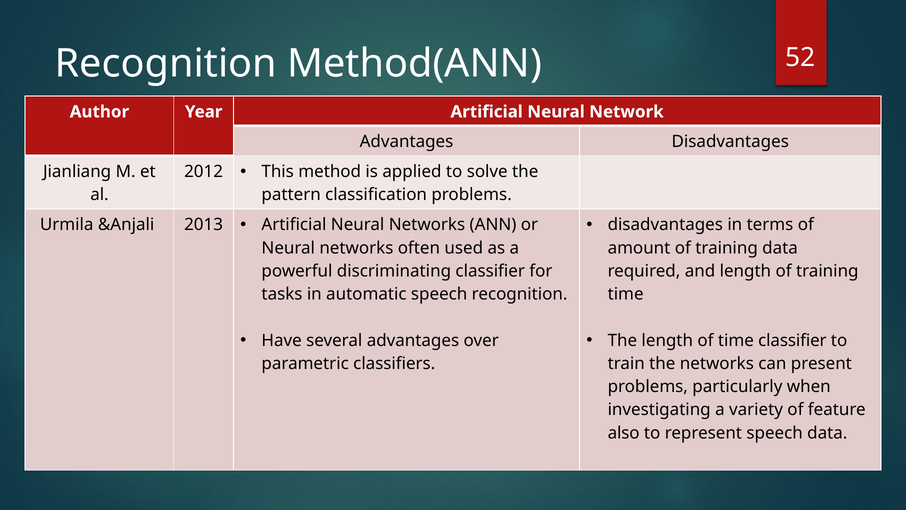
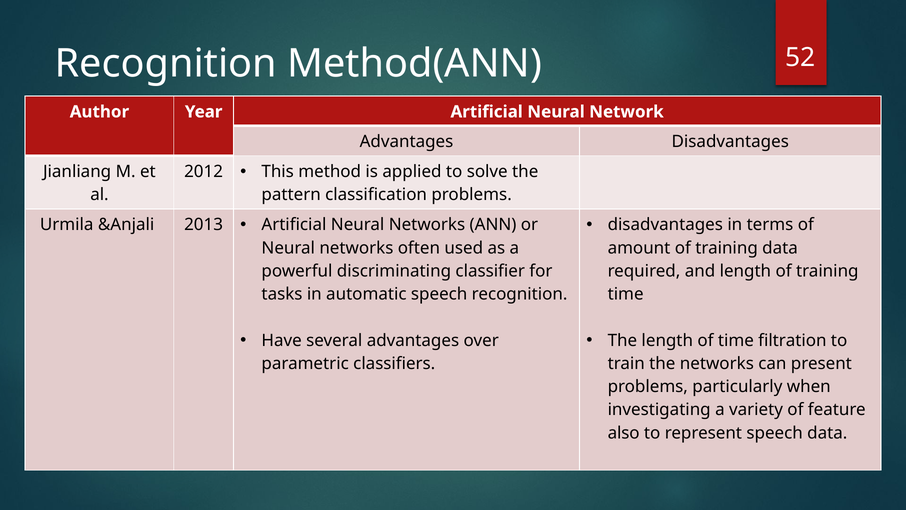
time classifier: classifier -> filtration
